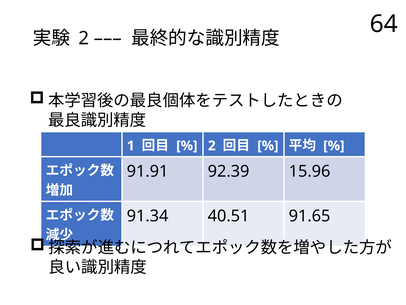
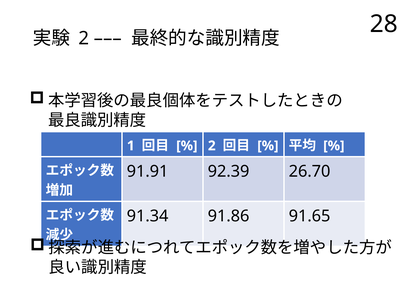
64: 64 -> 28
15.96: 15.96 -> 26.70
40.51: 40.51 -> 91.86
